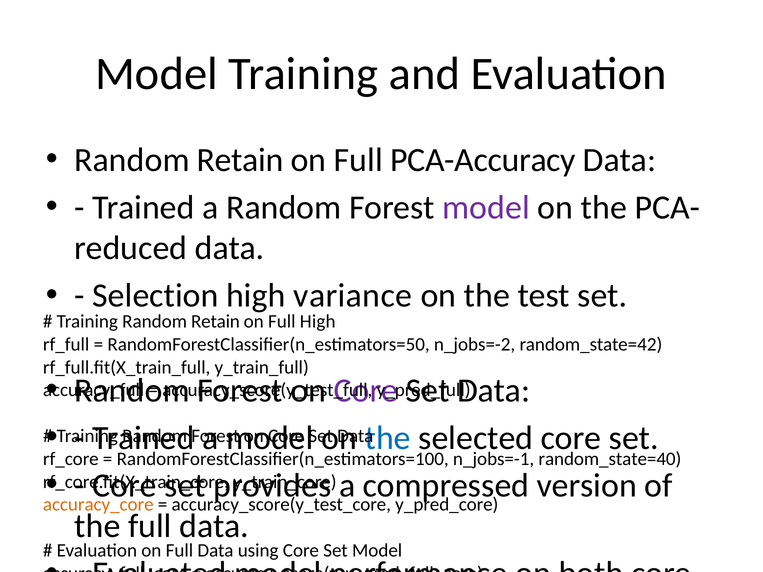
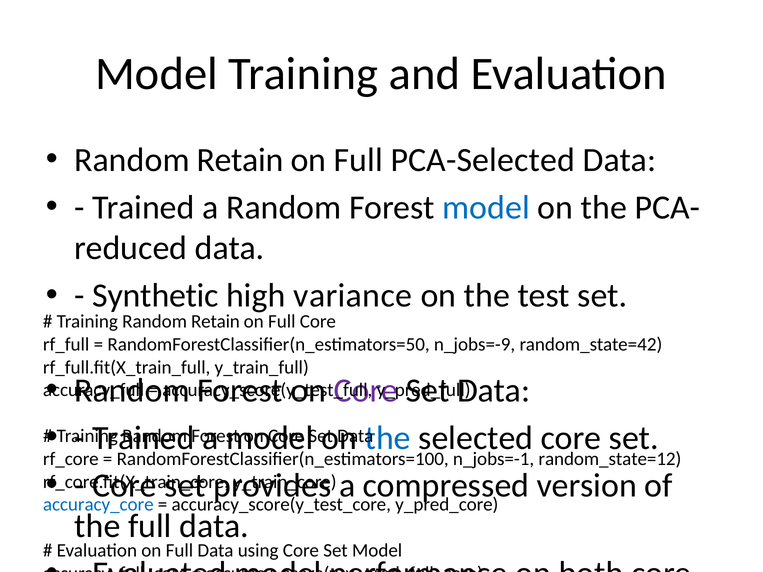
PCA-Accuracy: PCA-Accuracy -> PCA-Selected
model at (486, 208) colour: purple -> blue
Selection: Selection -> Synthetic
Full High: High -> Core
n_jobs=-2: n_jobs=-2 -> n_jobs=-9
random_state=40: random_state=40 -> random_state=12
accuracy_core colour: orange -> blue
